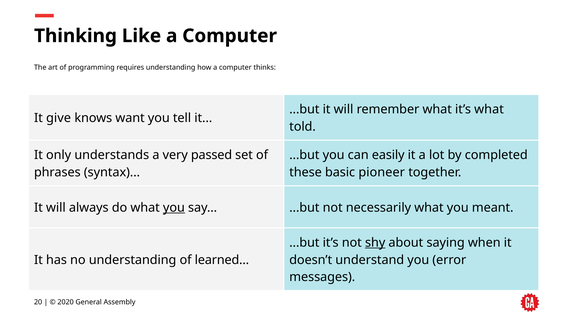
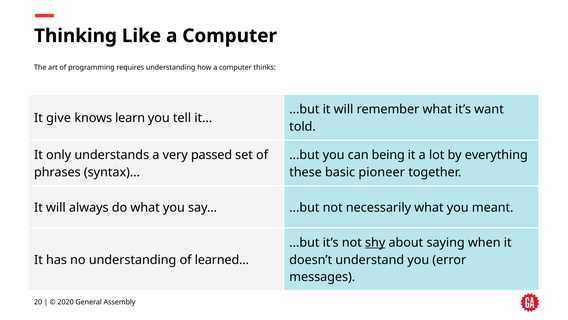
it’s what: what -> want
want: want -> learn
easily: easily -> being
completed: completed -> everything
you at (174, 207) underline: present -> none
